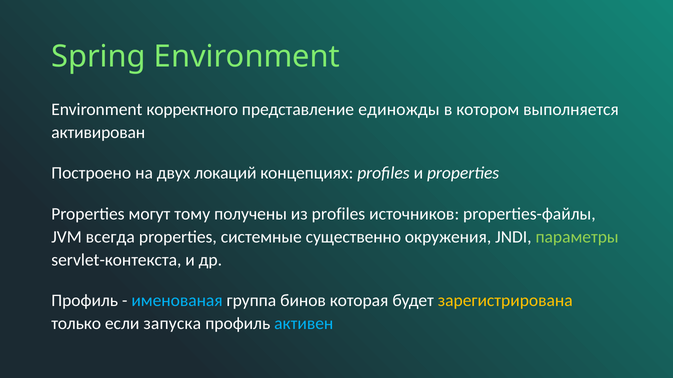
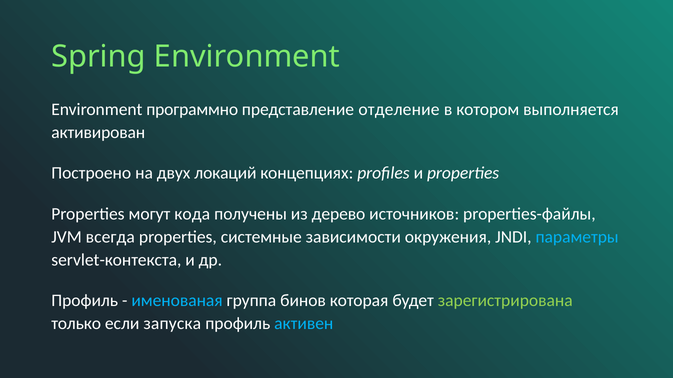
корректного: корректного -> программно
единожды: единожды -> отделение
тому: тому -> кода
из profiles: profiles -> дерево
существенно: существенно -> зависимости
параметры colour: light green -> light blue
зарегистрирована colour: yellow -> light green
